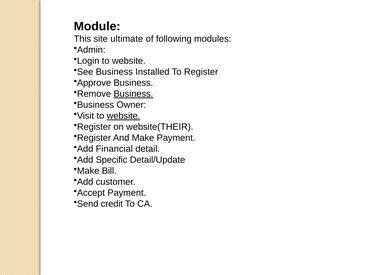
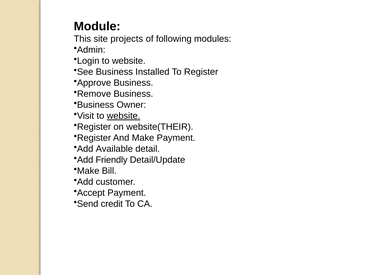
ultimate: ultimate -> projects
Business at (133, 94) underline: present -> none
Financial: Financial -> Available
Specific: Specific -> Friendly
